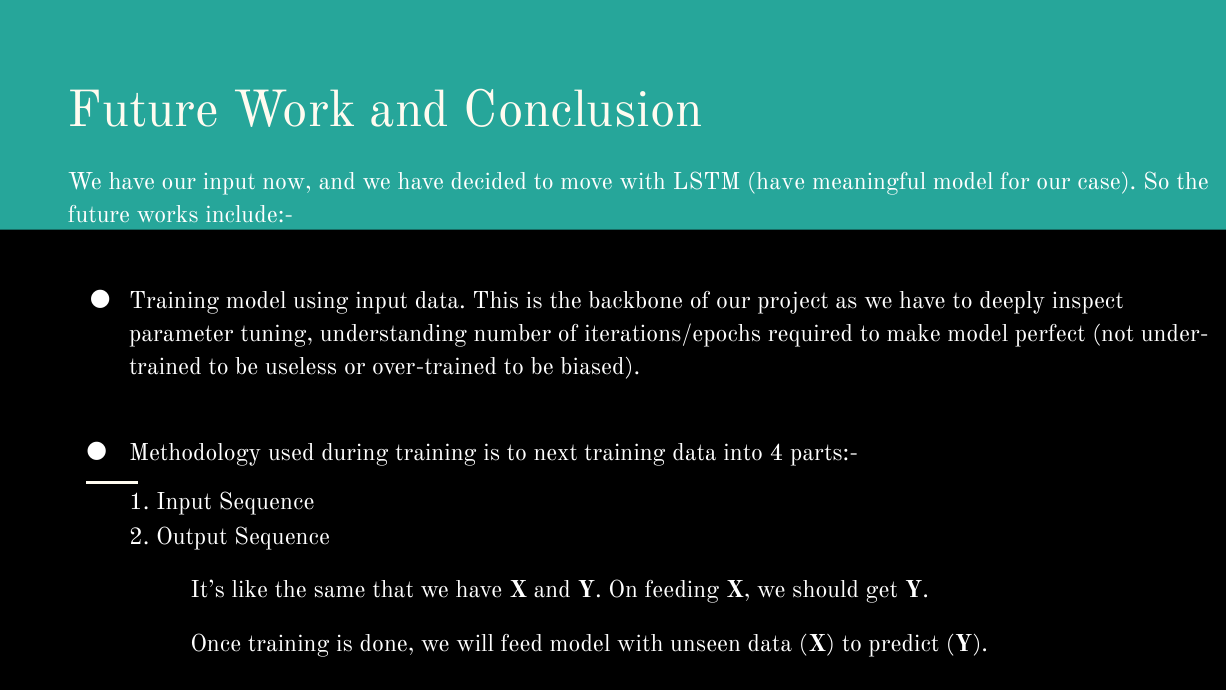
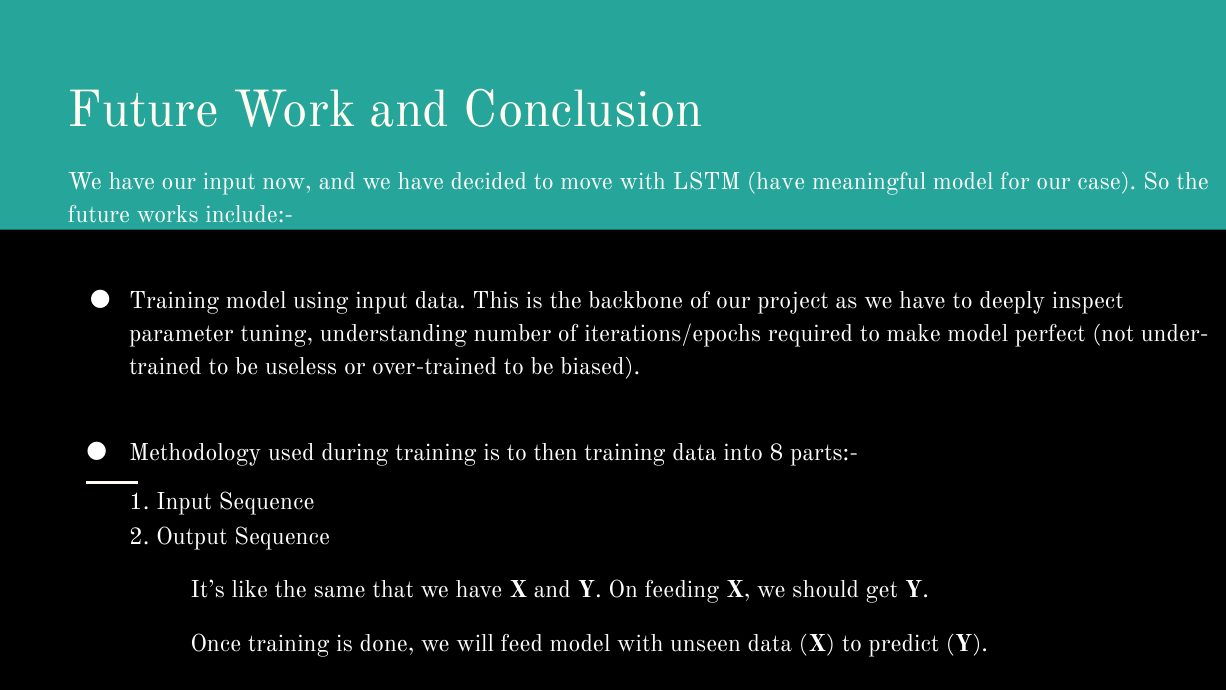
next: next -> then
4: 4 -> 8
